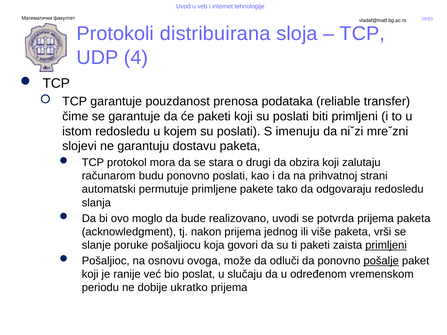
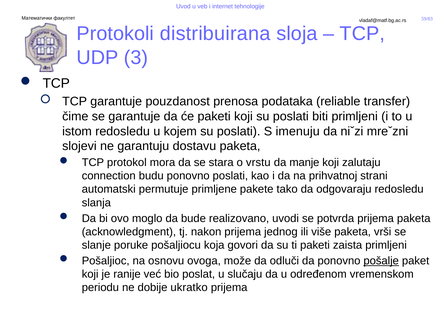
4: 4 -> 3
drugi: drugi -> vrstu
obzira: obzira -> manje
računarom: računarom -> connection
primljeni at (386, 245) underline: present -> none
